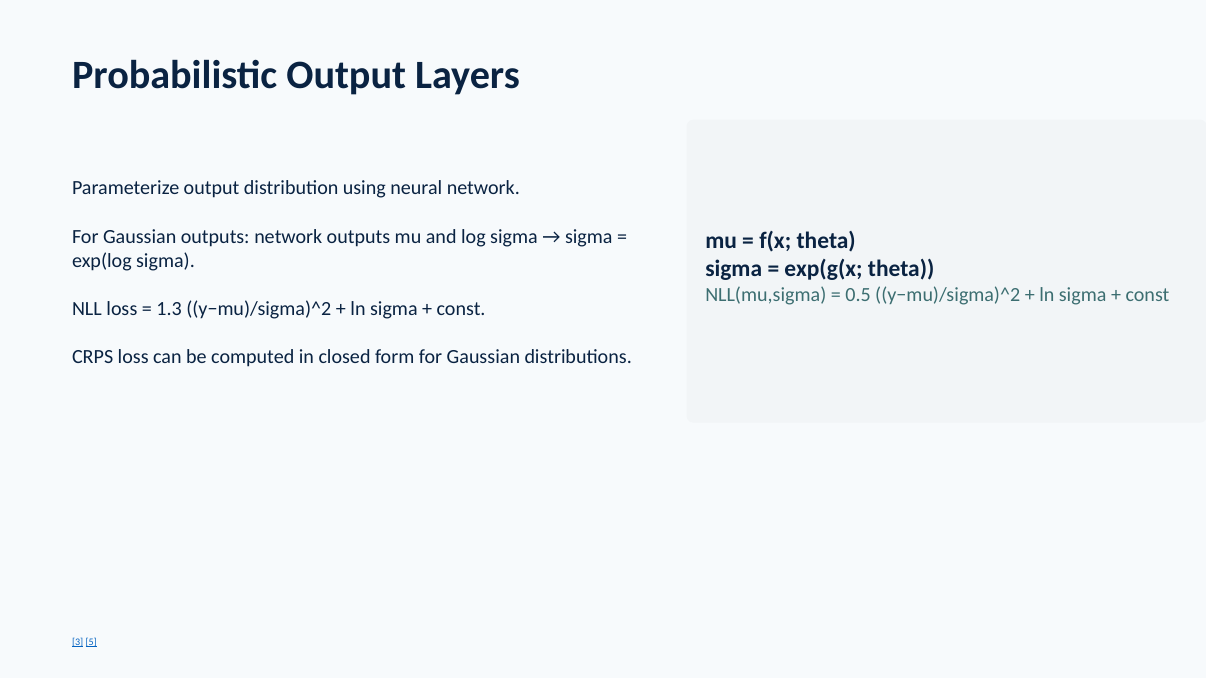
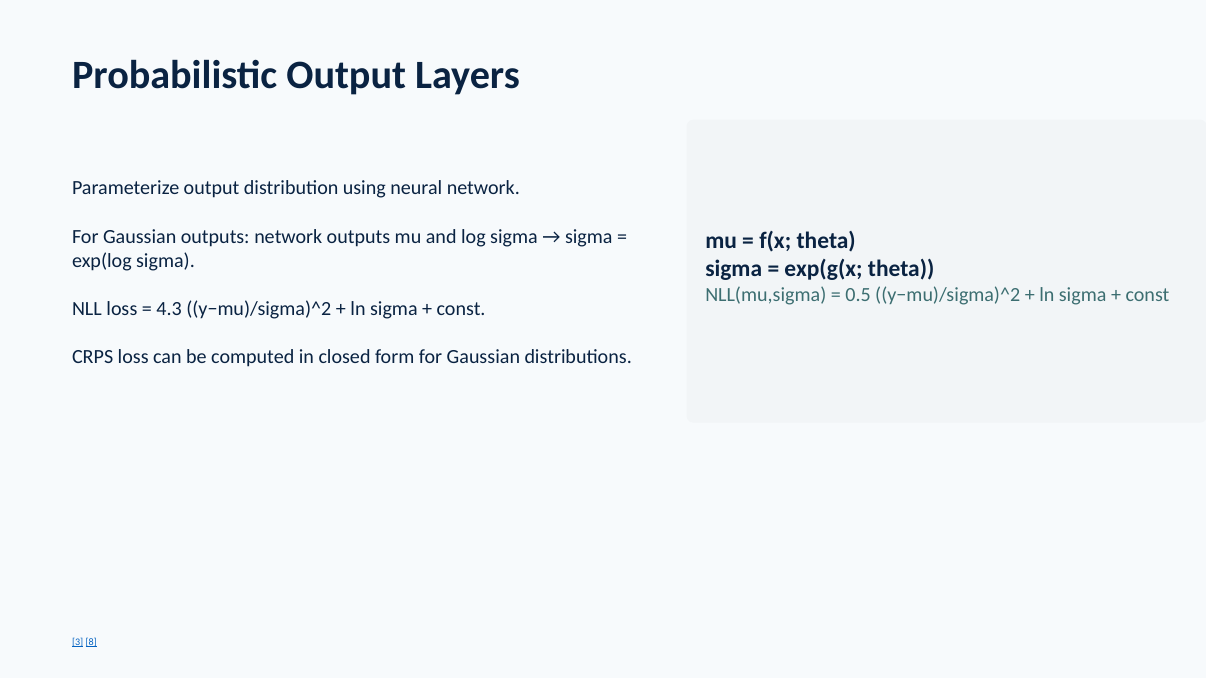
1.3: 1.3 -> 4.3
5: 5 -> 8
